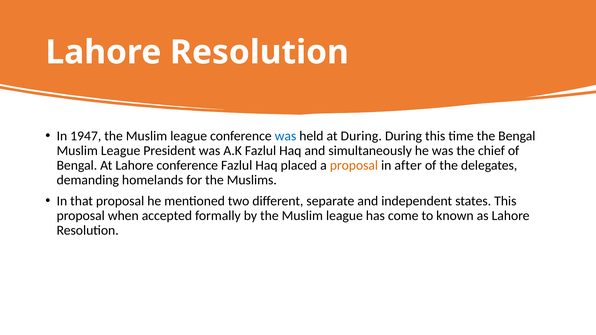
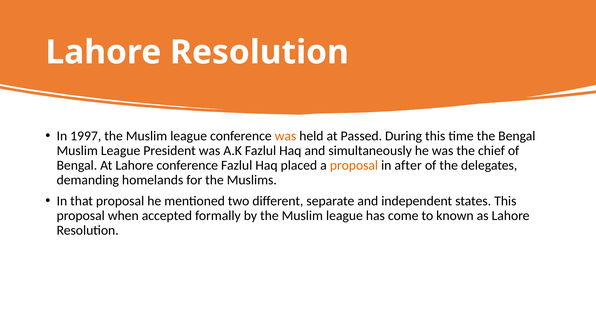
1947: 1947 -> 1997
was at (285, 136) colour: blue -> orange
at During: During -> Passed
